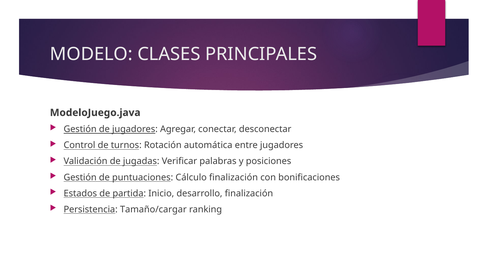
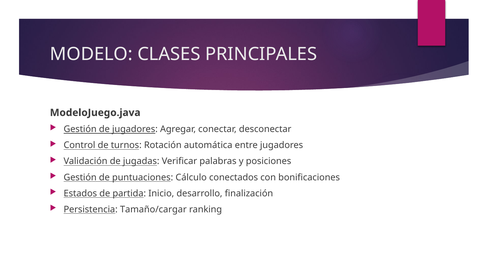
Cálculo finalización: finalización -> conectados
